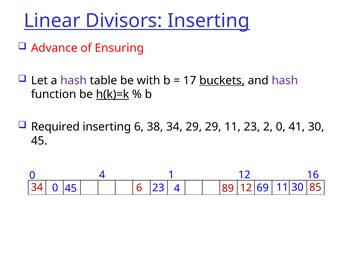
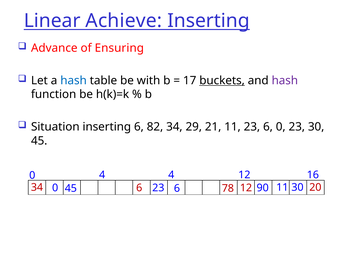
Divisors: Divisors -> Achieve
hash at (74, 80) colour: purple -> blue
h(k)=k underline: present -> none
Required: Required -> Situation
38: 38 -> 82
29 29: 29 -> 21
2 at (268, 127): 2 -> 6
0 41: 41 -> 23
4 1: 1 -> 4
89: 89 -> 78
4 at (177, 188): 4 -> 6
69: 69 -> 90
85: 85 -> 20
